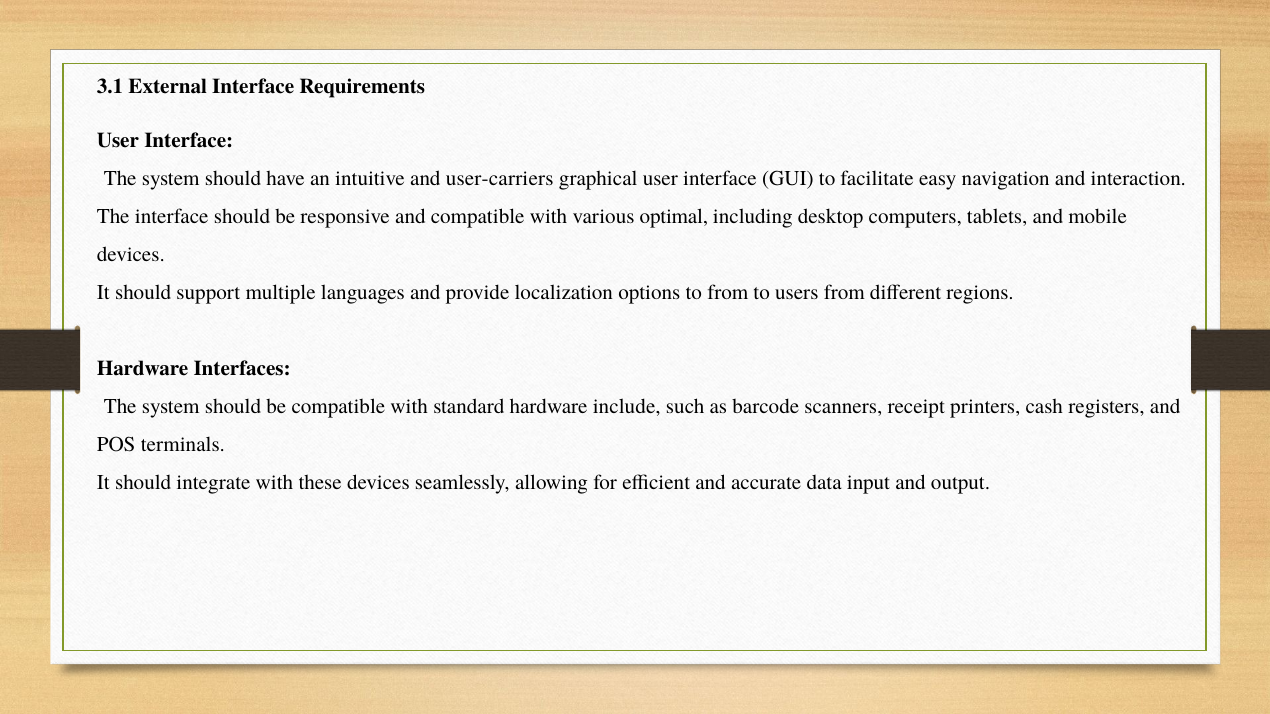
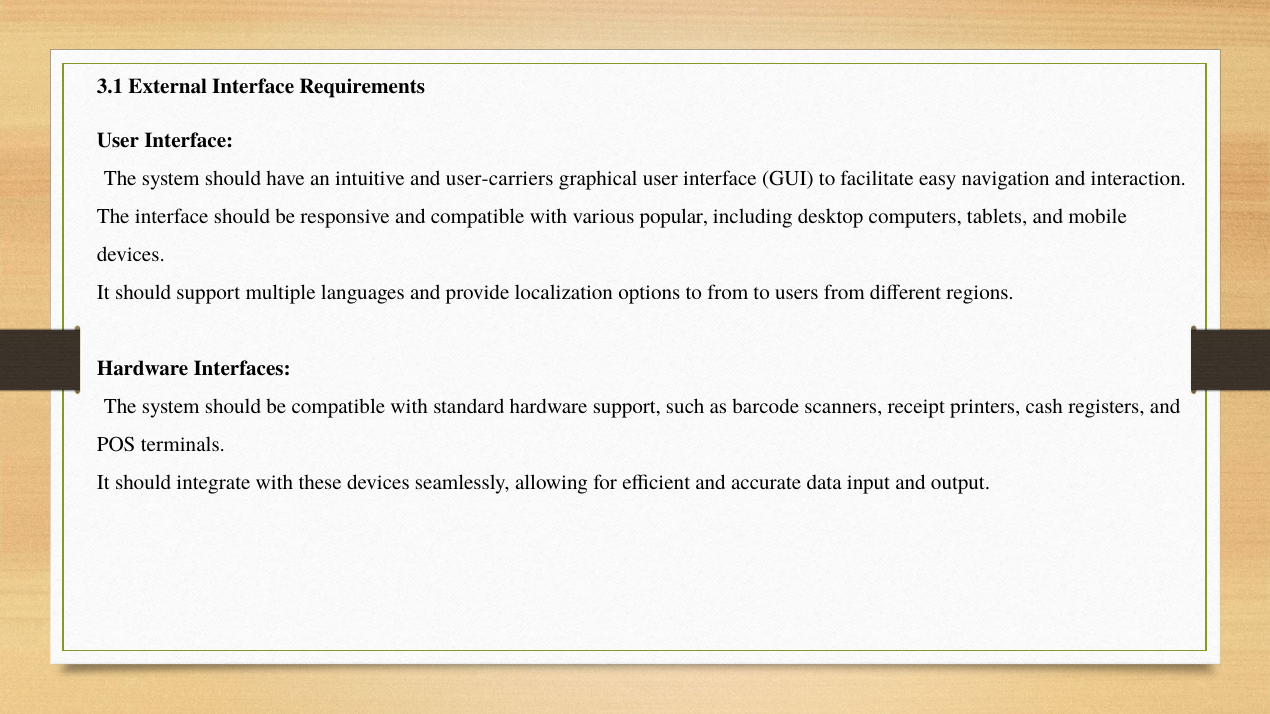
optimal: optimal -> popular
hardware include: include -> support
